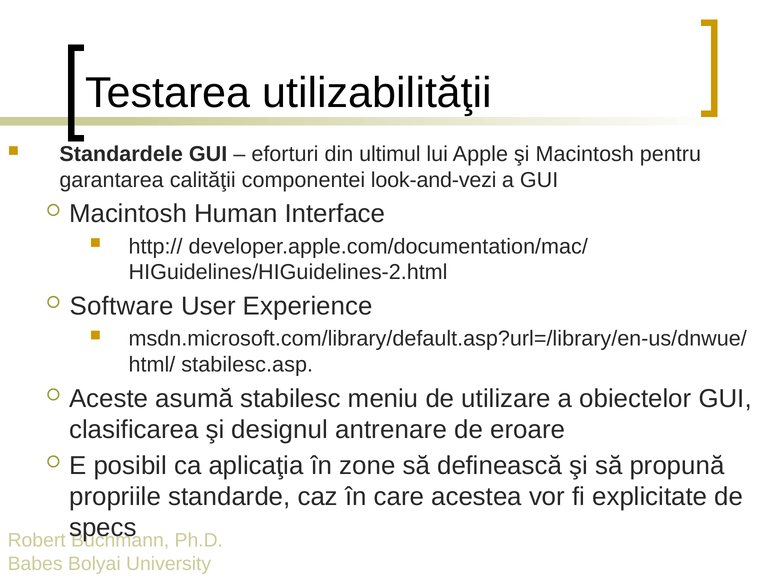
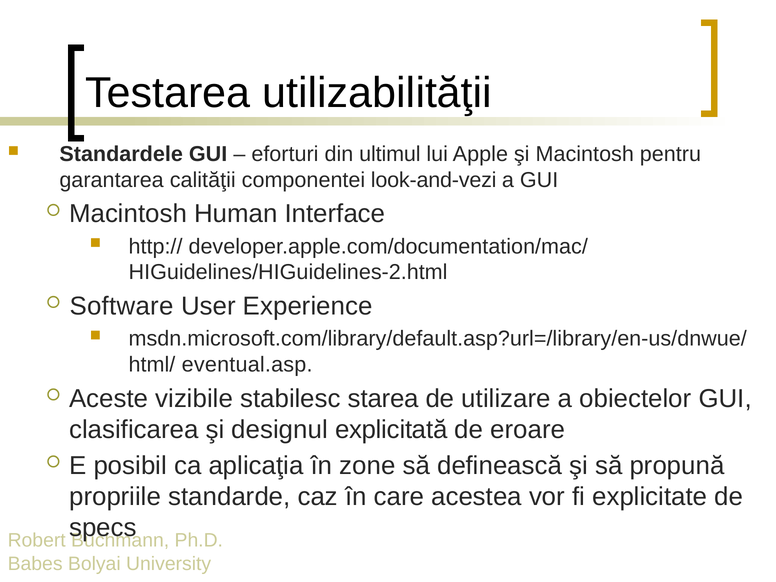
stabilesc.asp: stabilesc.asp -> eventual.asp
asumă: asumă -> vizibile
meniu: meniu -> starea
antrenare: antrenare -> explicitată
